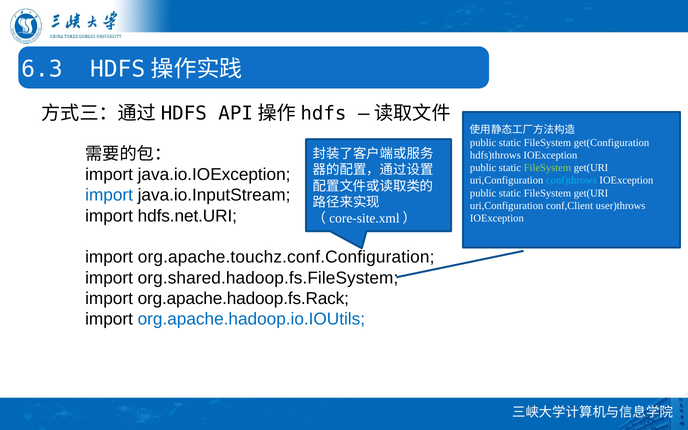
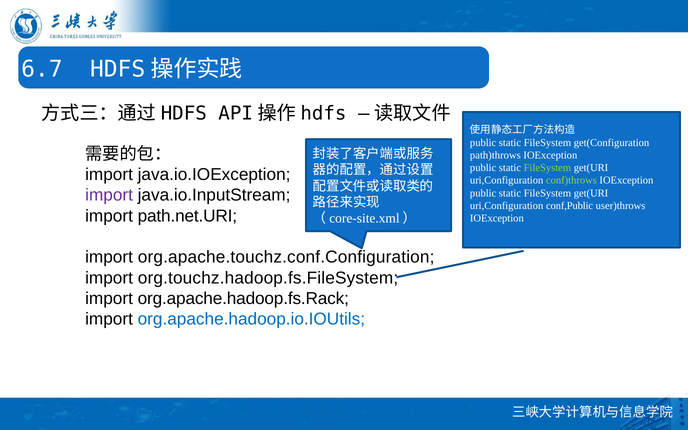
6.3: 6.3 -> 6.7
hdfs)throws: hdfs)throws -> path)throws
conf)throws colour: light blue -> light green
import at (109, 195) colour: blue -> purple
conf,Client: conf,Client -> conf,Public
hdfs.net.URI: hdfs.net.URI -> path.net.URI
org.shared.hadoop.fs.FileSystem: org.shared.hadoop.fs.FileSystem -> org.touchz.hadoop.fs.FileSystem
